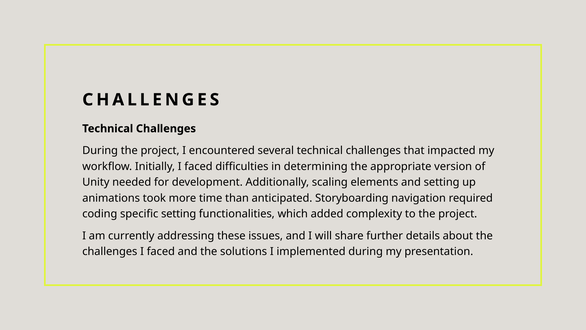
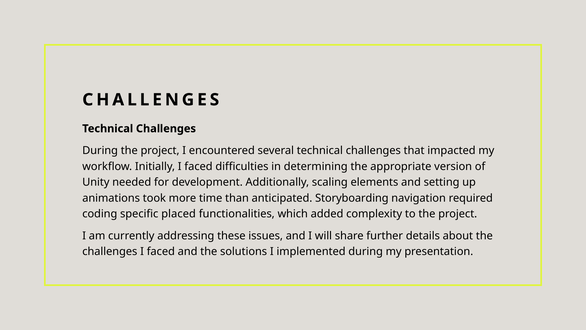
specific setting: setting -> placed
